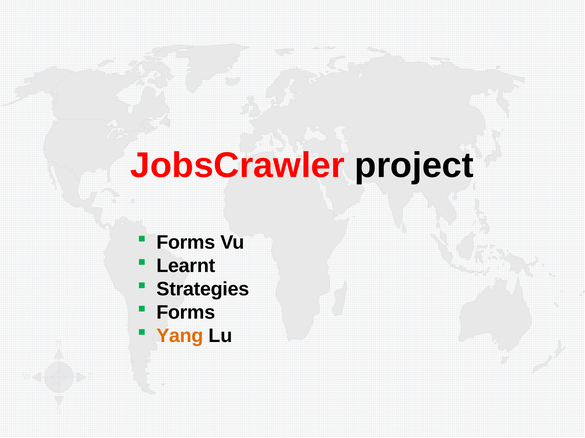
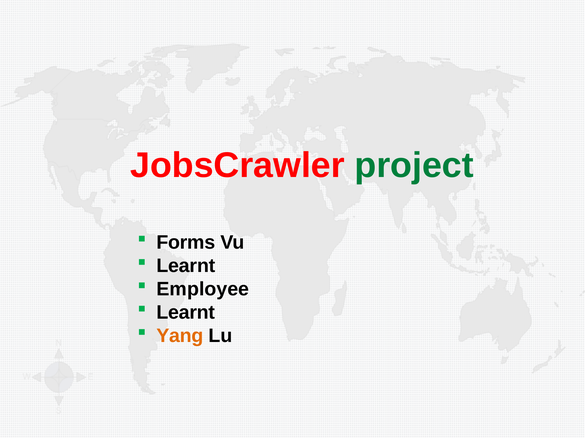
project colour: black -> green
Strategies: Strategies -> Employee
Forms at (186, 313): Forms -> Learnt
